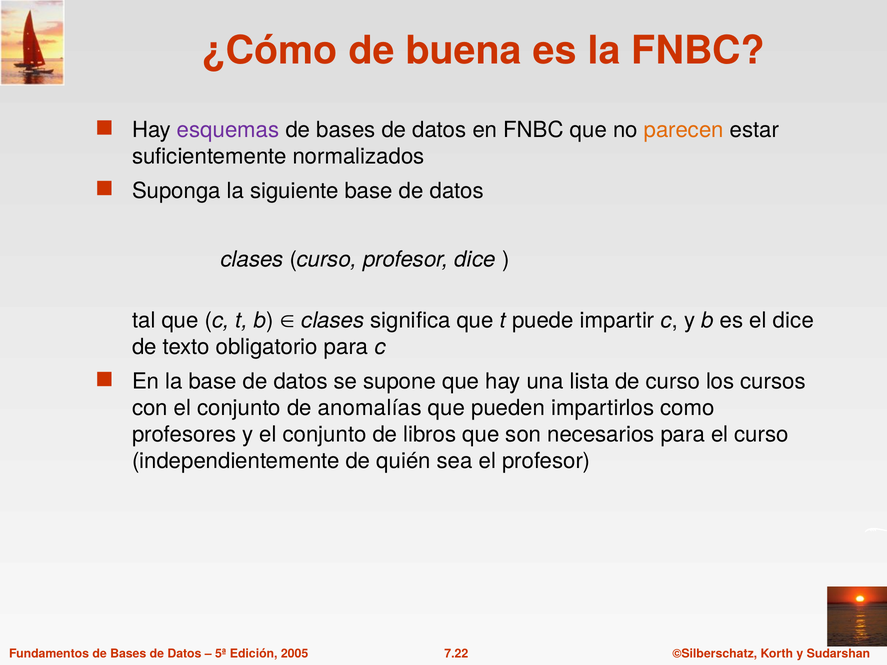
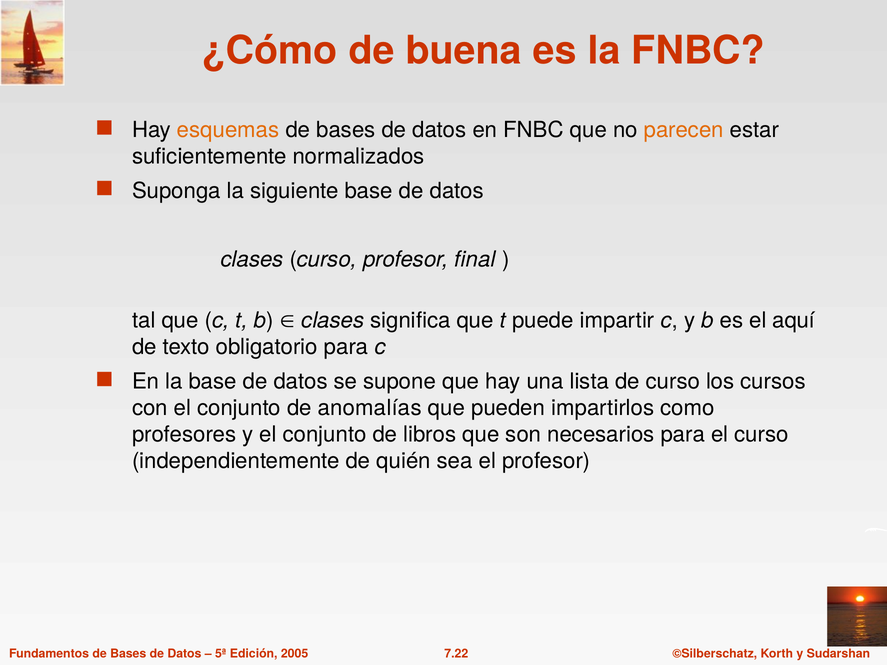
esquemas colour: purple -> orange
profesor dice: dice -> final
el dice: dice -> aquí
